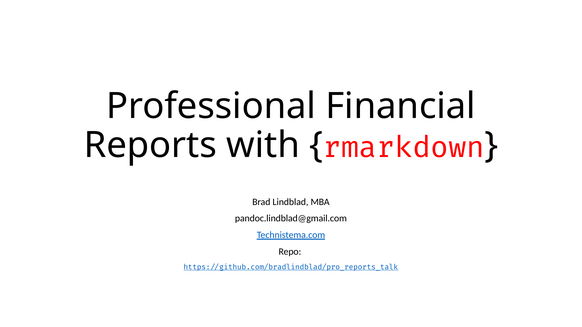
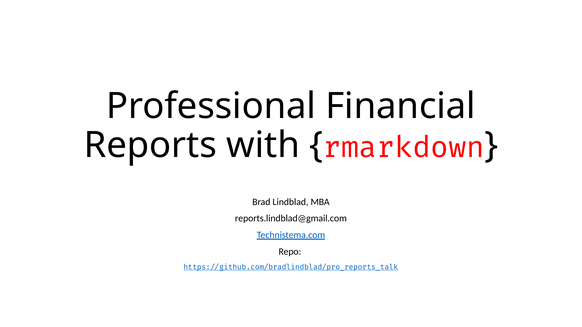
pandoc.lindblad@gmail.com: pandoc.lindblad@gmail.com -> reports.lindblad@gmail.com
